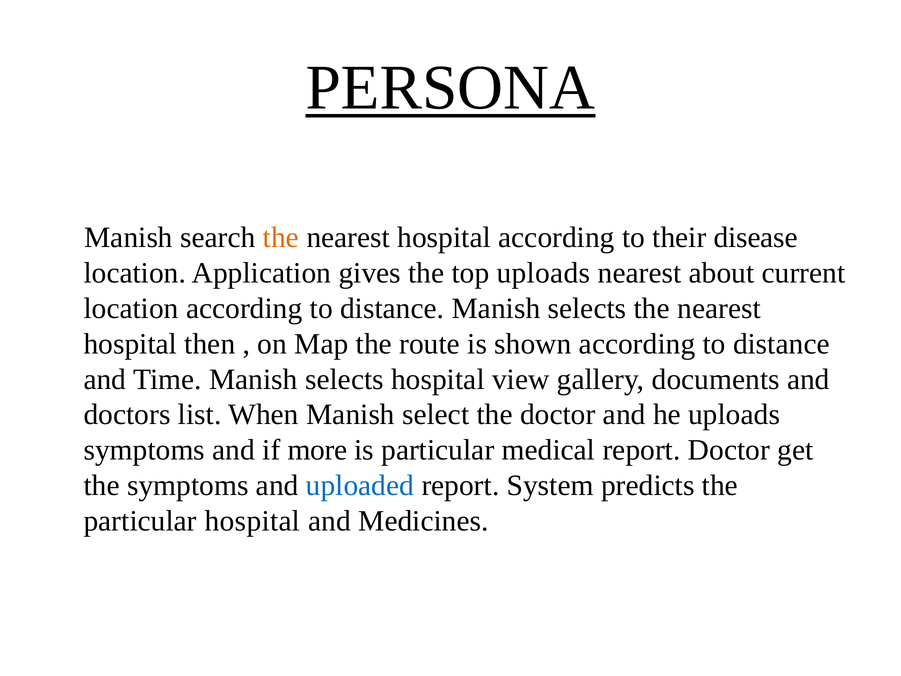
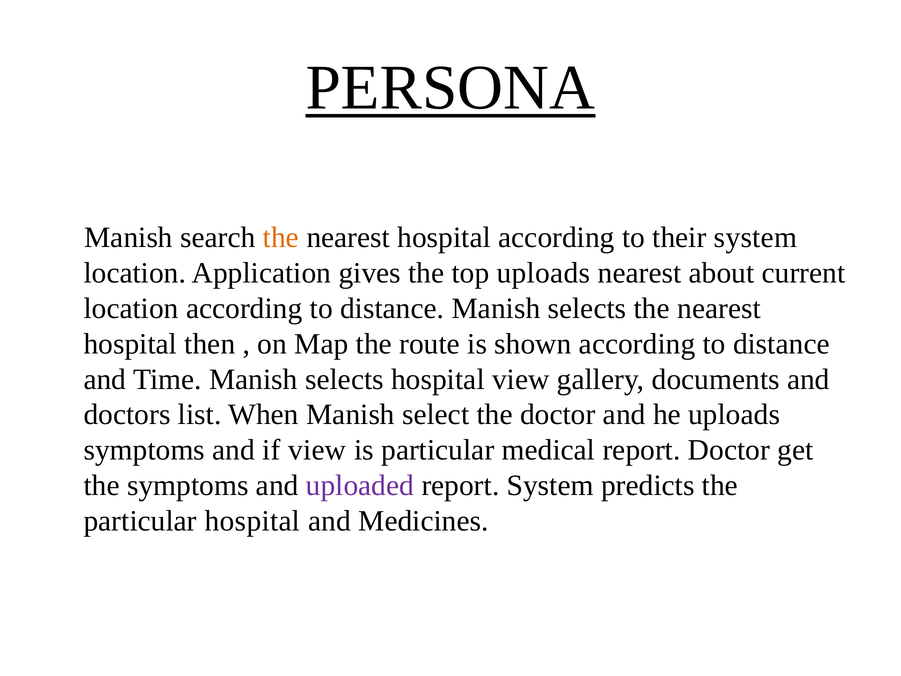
their disease: disease -> system
if more: more -> view
uploaded colour: blue -> purple
